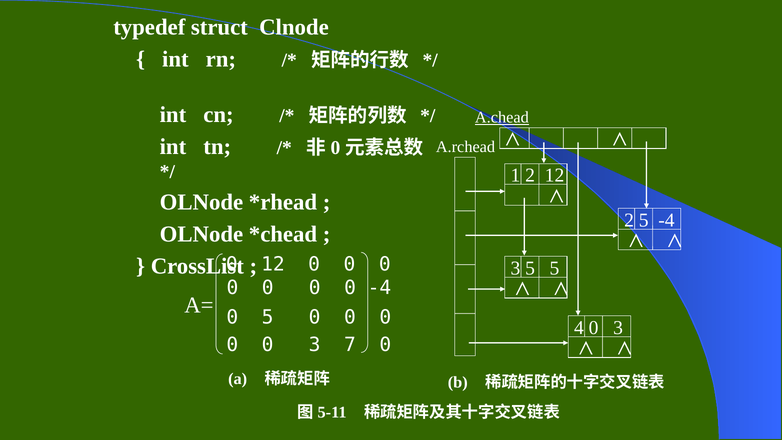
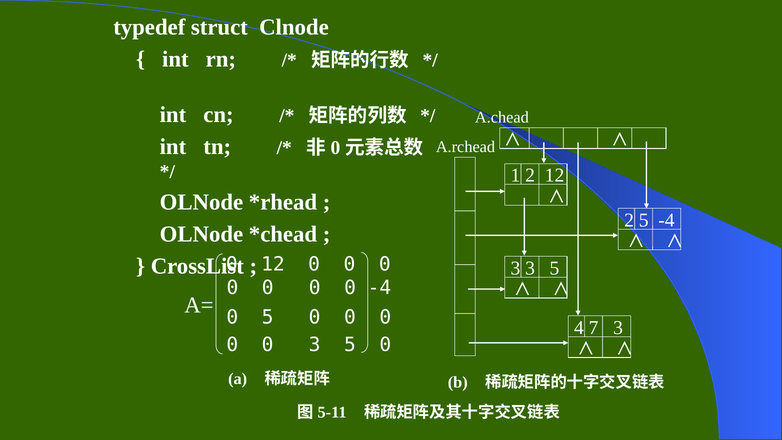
A.chead underline: present -> none
3 5: 5 -> 3
4 0: 0 -> 7
0 3 7: 7 -> 5
